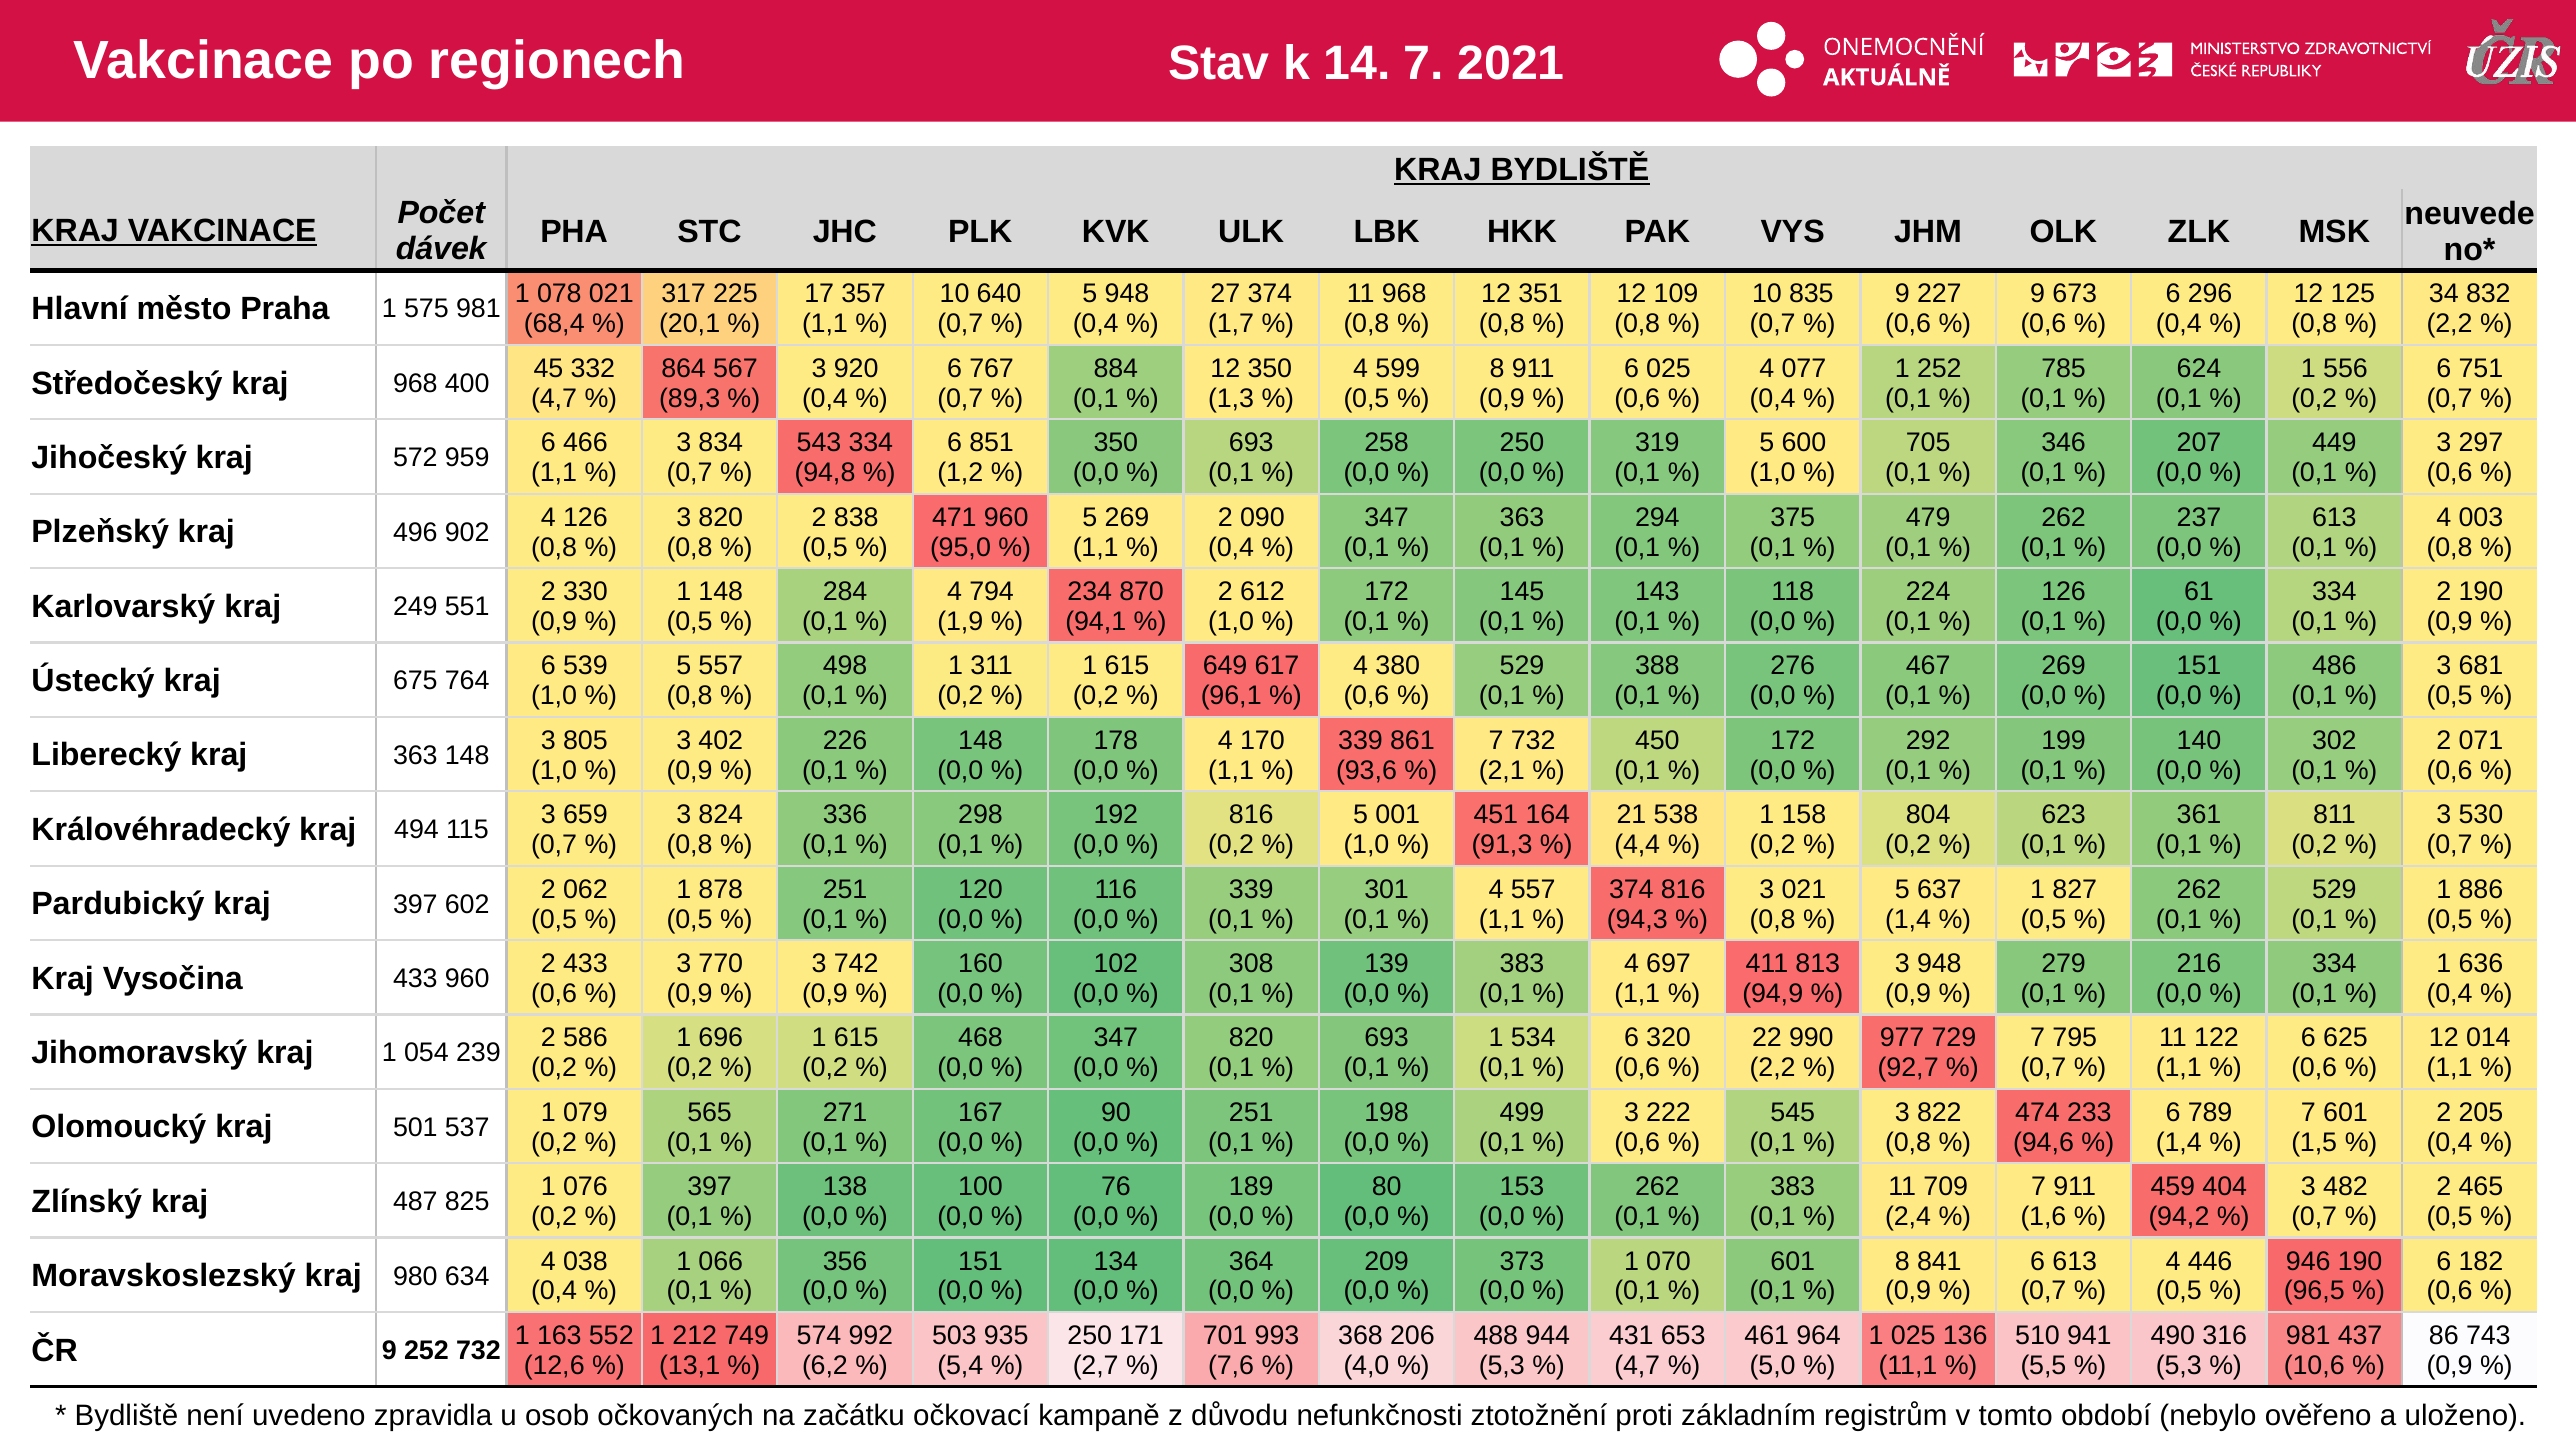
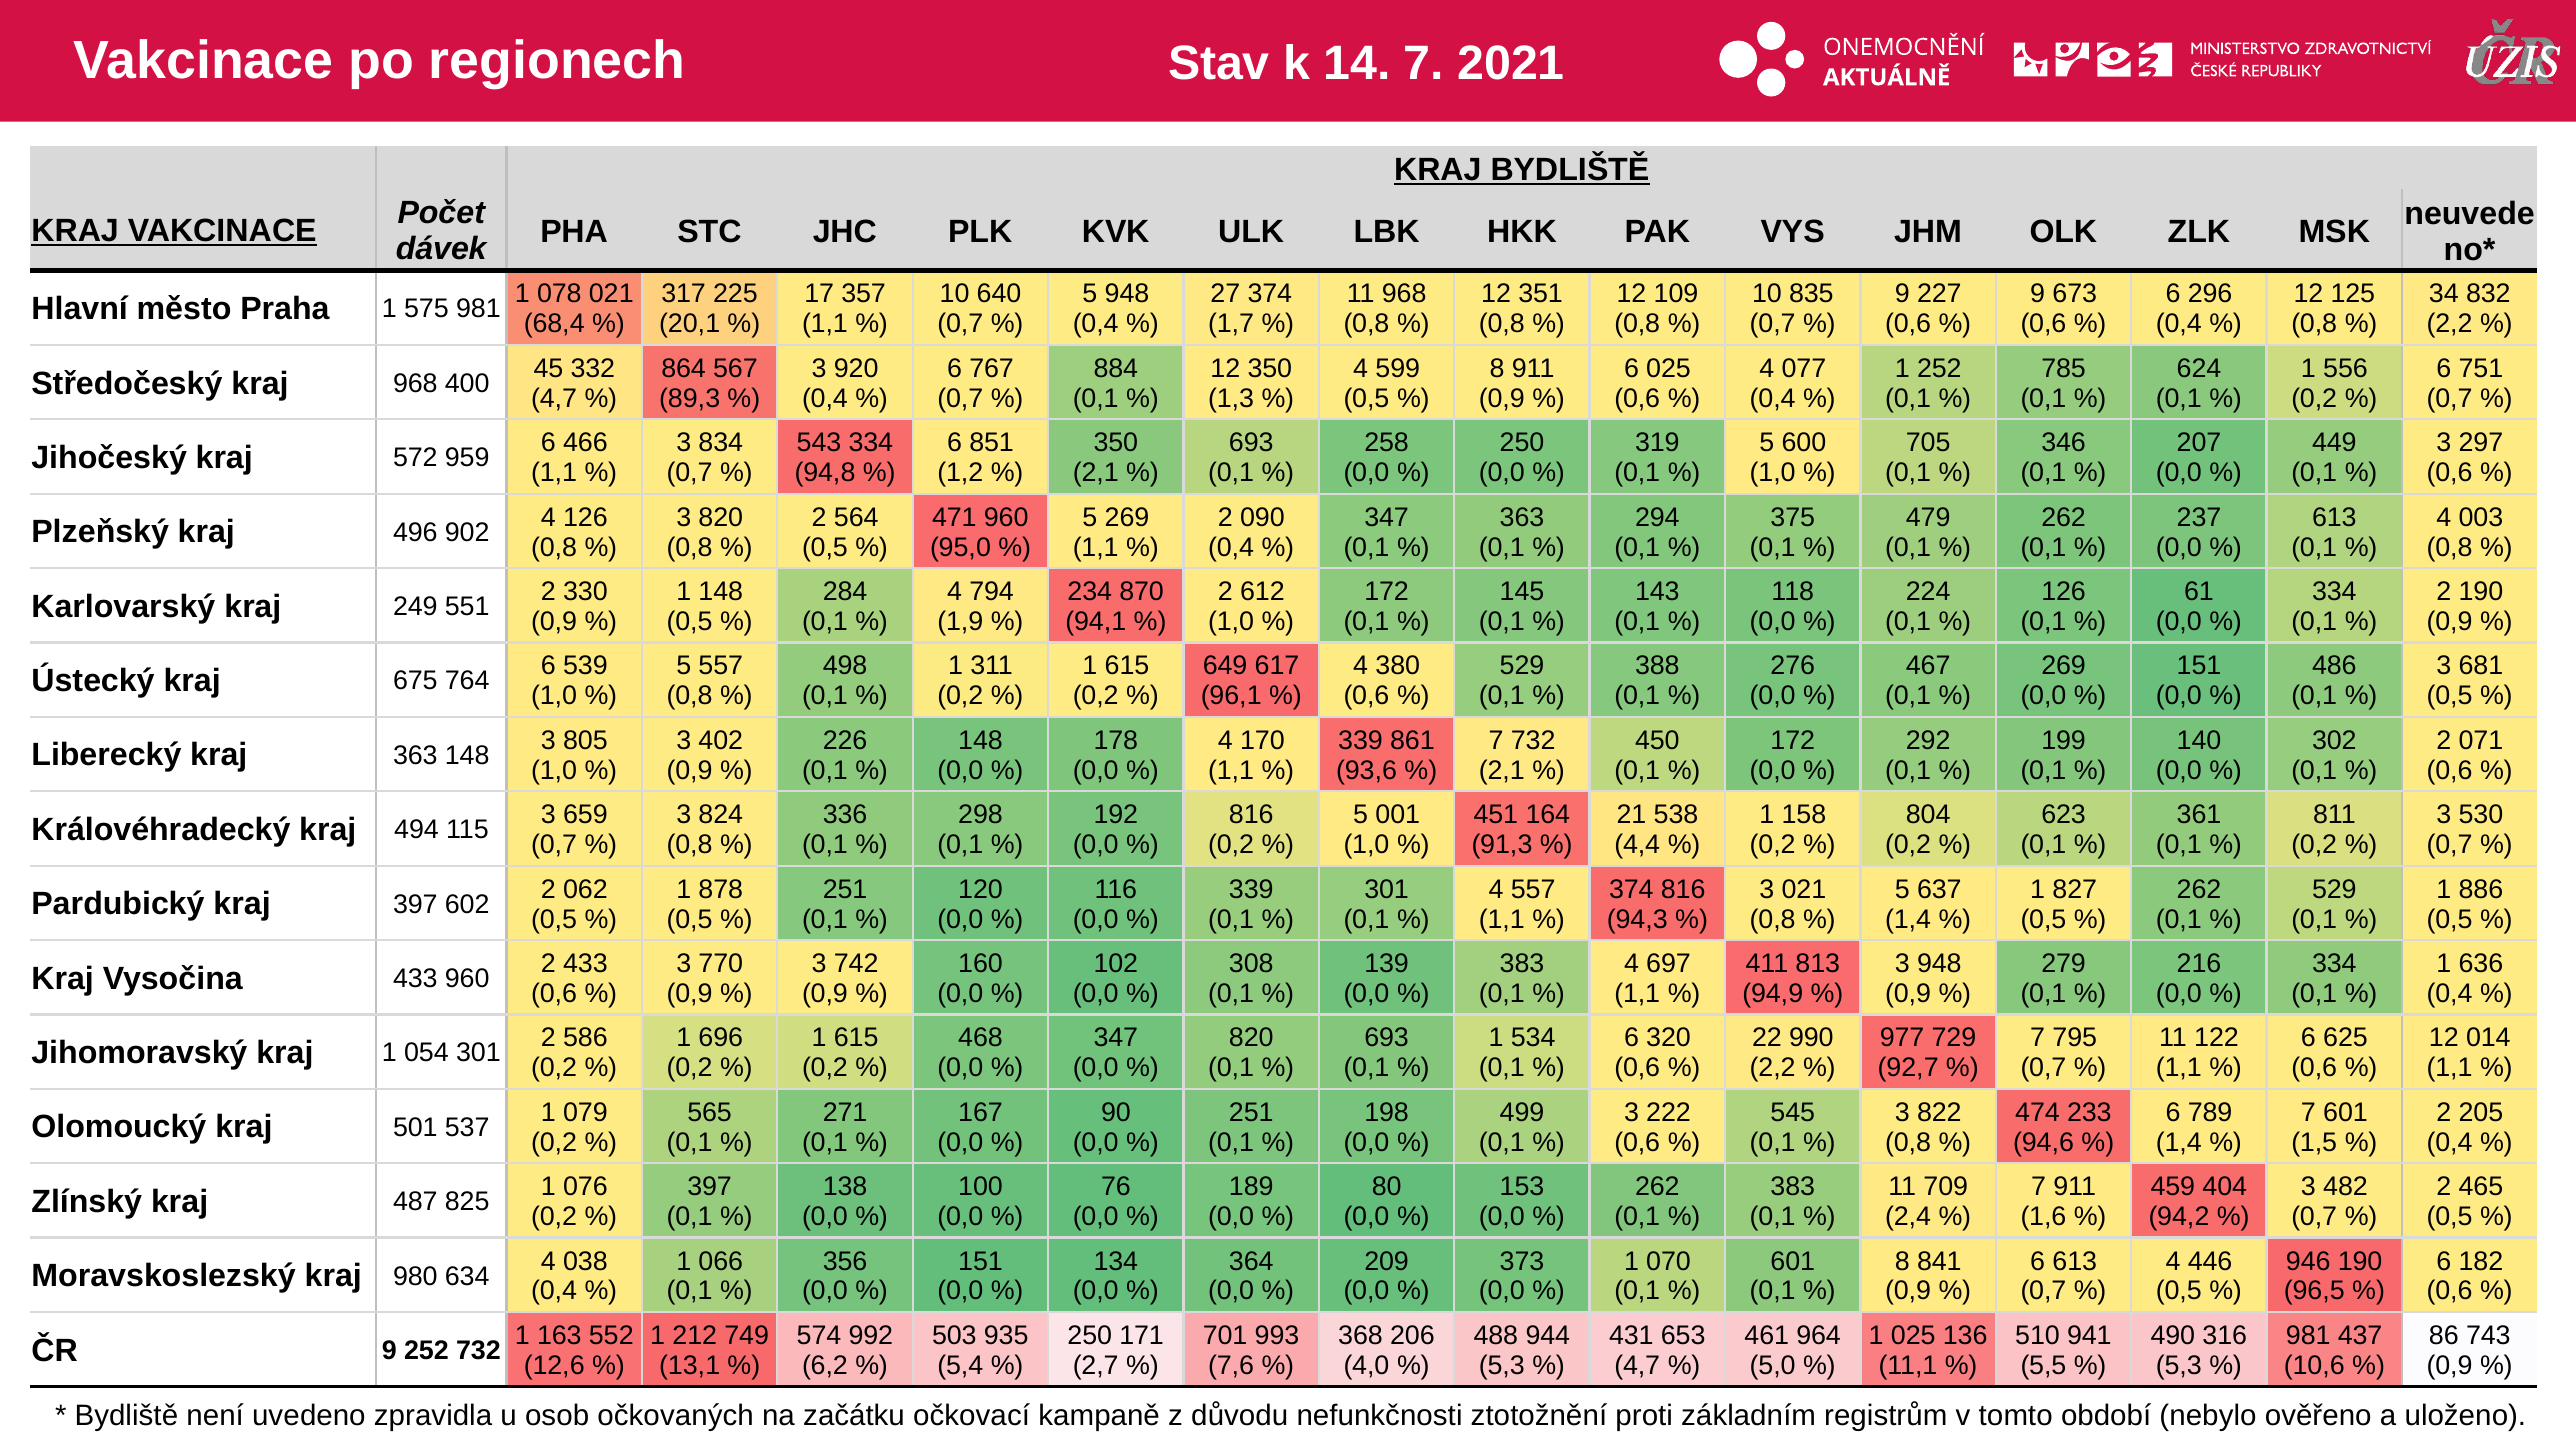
0,0 at (1096, 473): 0,0 -> 2,1
838: 838 -> 564
054 239: 239 -> 301
